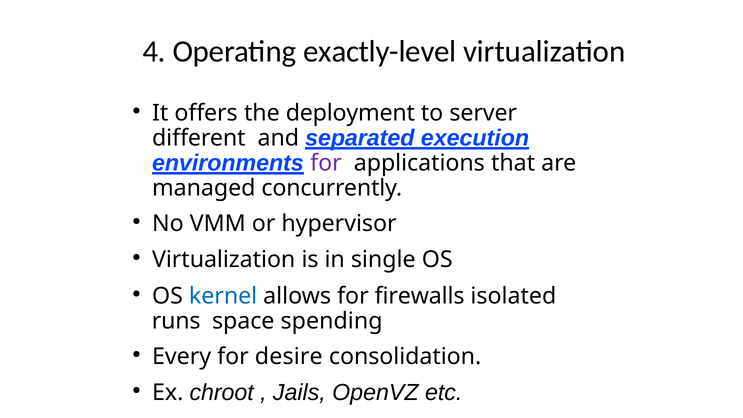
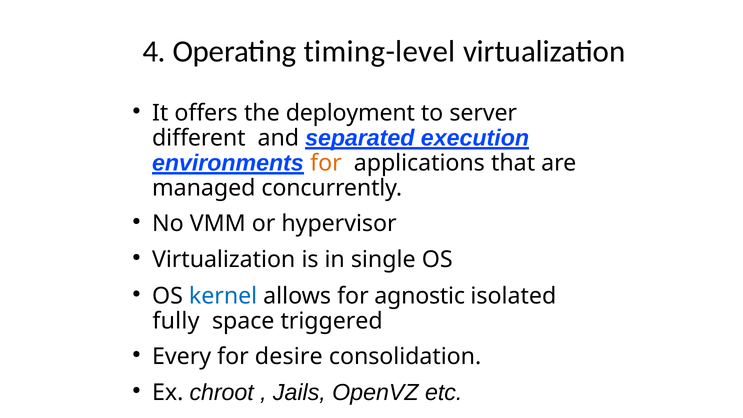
exactly-level: exactly-level -> timing-level
for at (326, 163) colour: purple -> orange
firewalls: firewalls -> agnostic
runs: runs -> fully
spending: spending -> triggered
